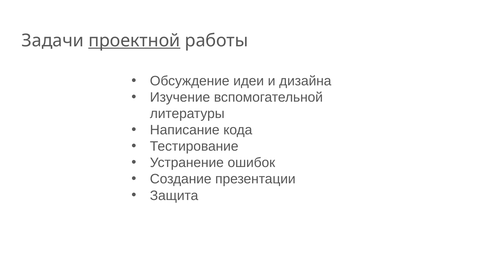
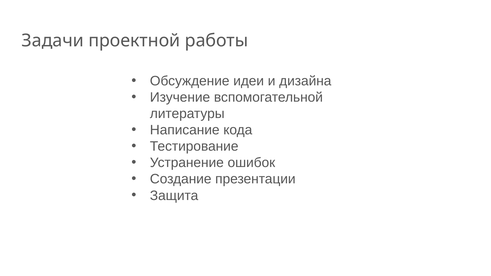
проектной underline: present -> none
